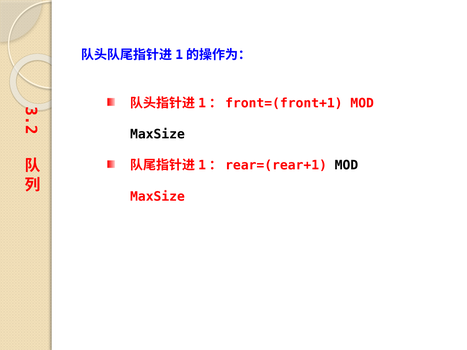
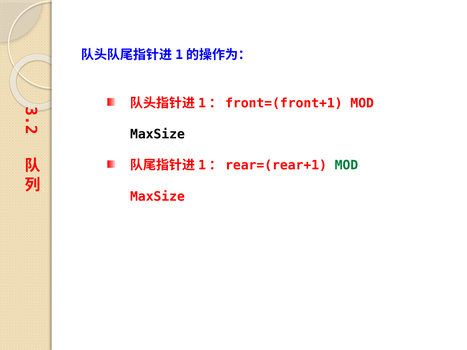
MOD at (346, 165) colour: black -> green
